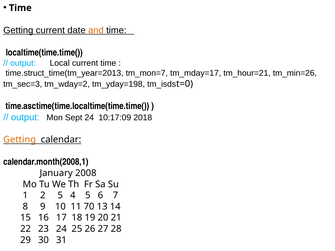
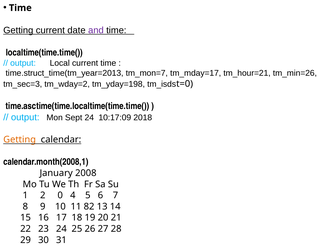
and colour: orange -> purple
2 5: 5 -> 0
70: 70 -> 82
